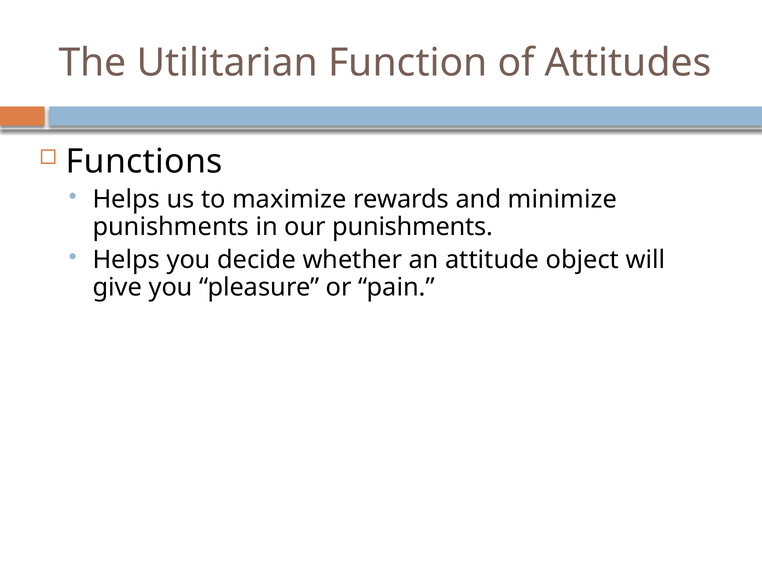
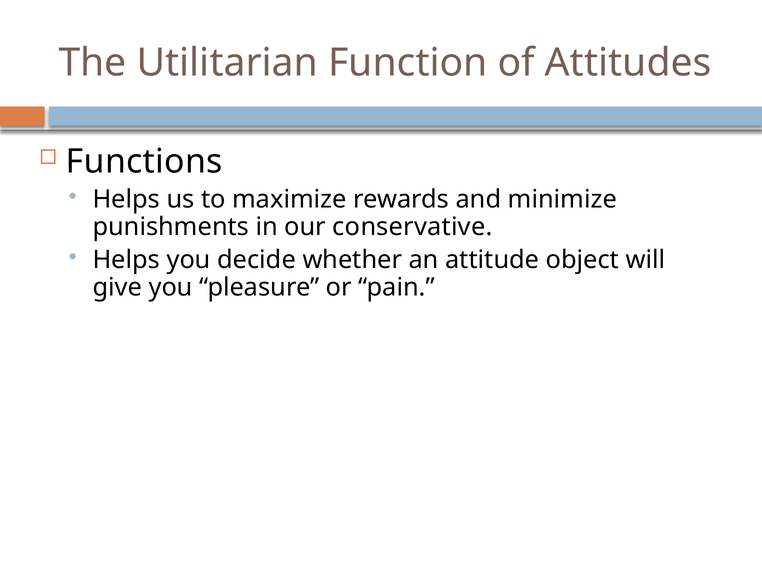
our punishments: punishments -> conservative
